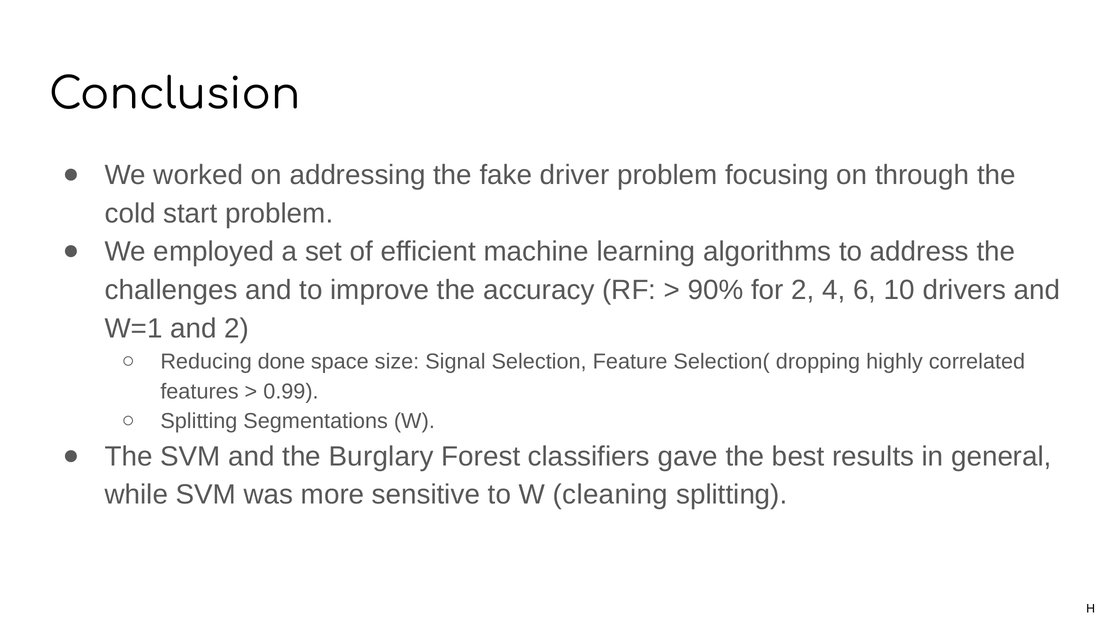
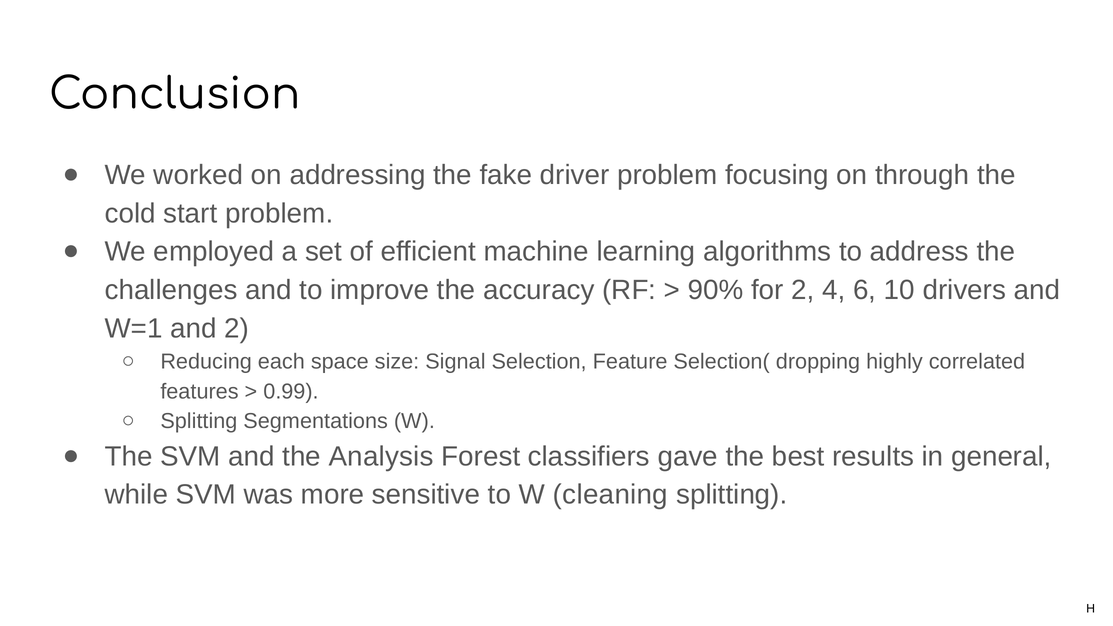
done: done -> each
Burglary: Burglary -> Analysis
